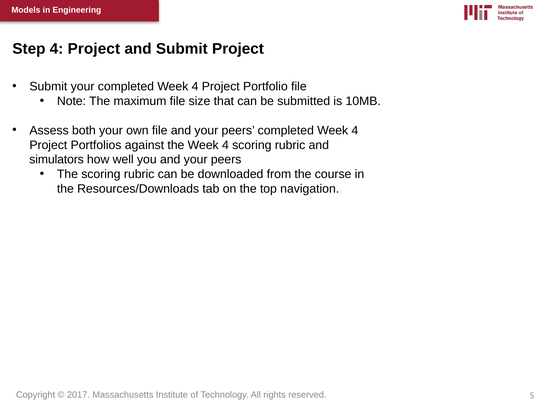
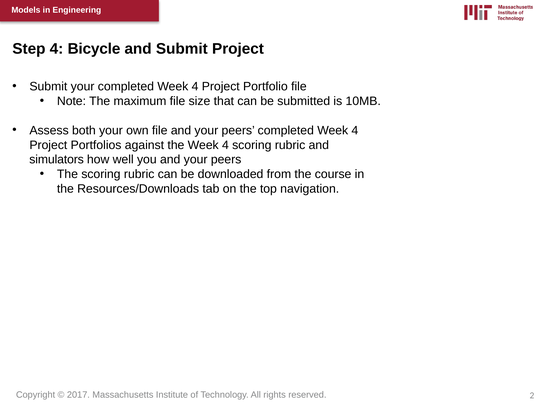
Step 4 Project: Project -> Bicycle
5: 5 -> 2
